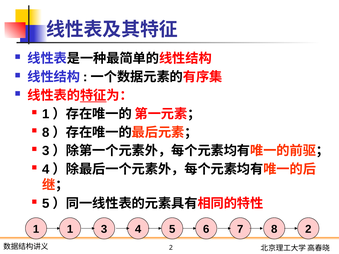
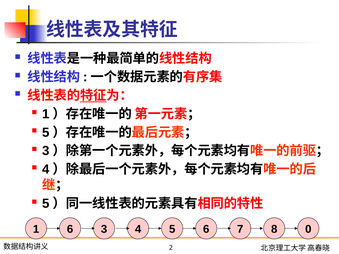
8 at (46, 133): 8 -> 5
1 1: 1 -> 6
8 2: 2 -> 0
